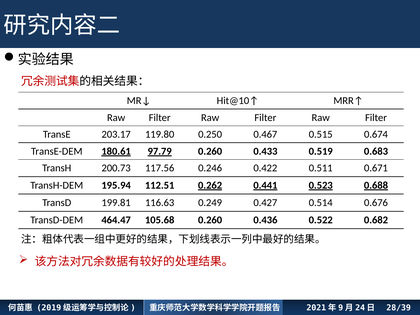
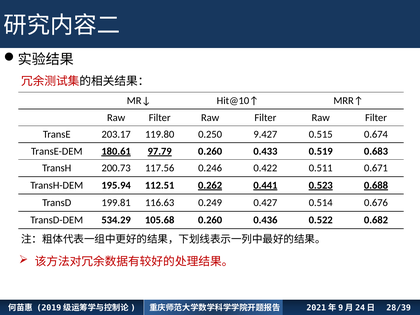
0.467: 0.467 -> 9.427
464.47: 464.47 -> 534.29
